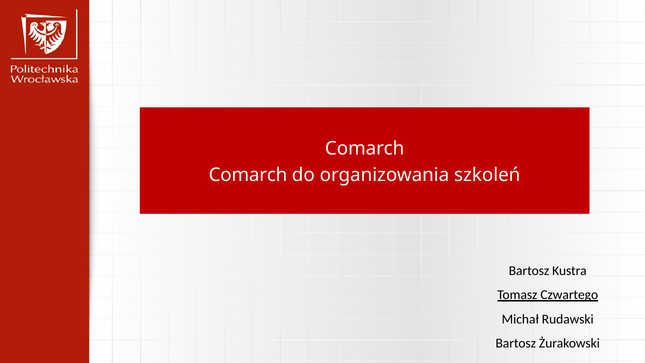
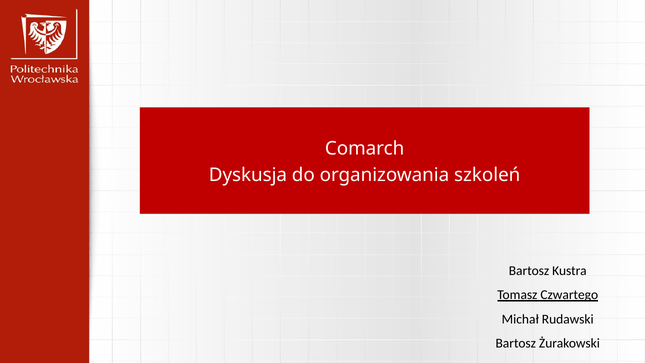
Comarch at (248, 175): Comarch -> Dyskusja
